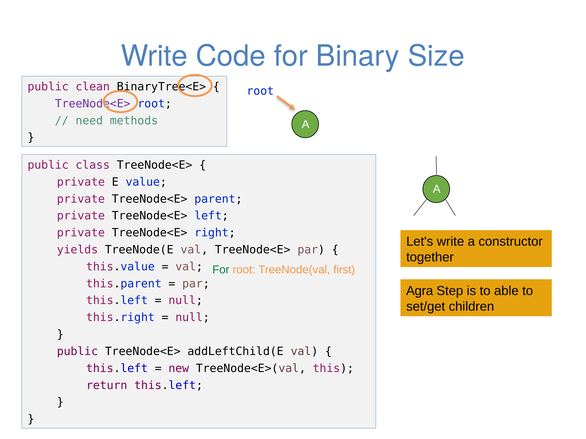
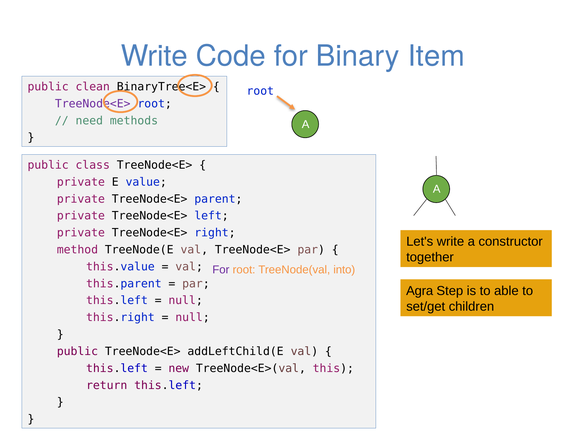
Size: Size -> Item
yields: yields -> method
For at (221, 270) colour: green -> purple
first: first -> into
